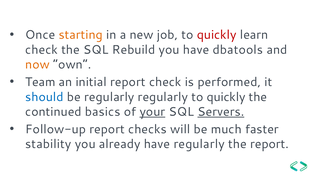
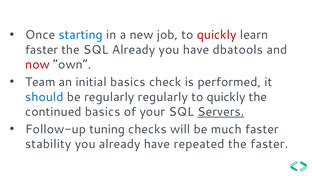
starting colour: orange -> blue
check at (42, 50): check -> faster
SQL Rebuild: Rebuild -> Already
now colour: orange -> red
initial report: report -> basics
your underline: present -> none
Follow-up report: report -> tuning
have regularly: regularly -> repeated
the report: report -> faster
